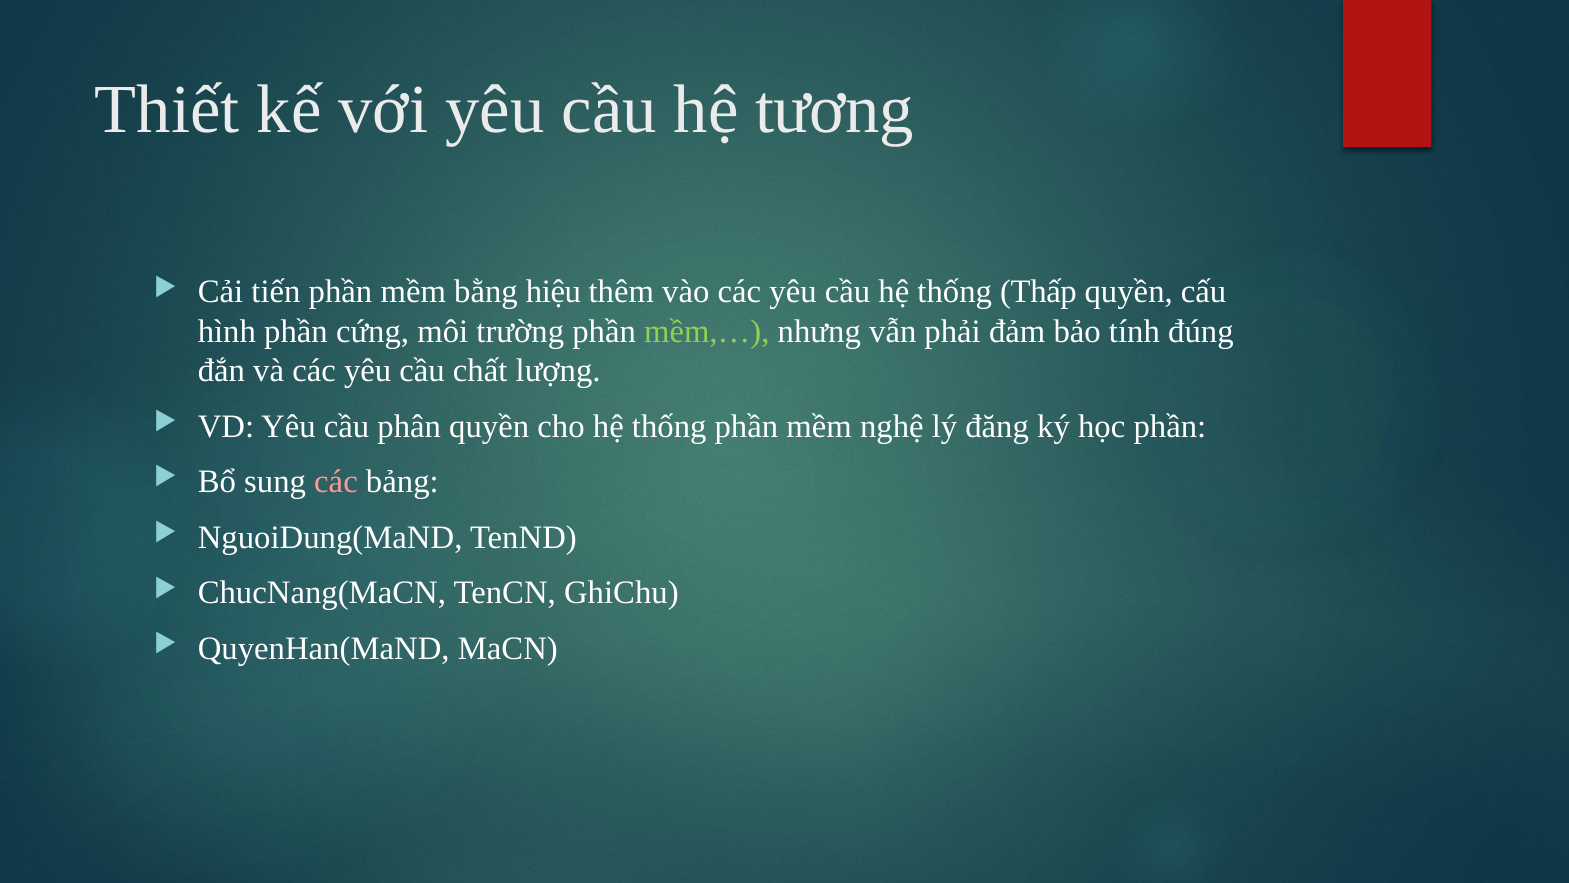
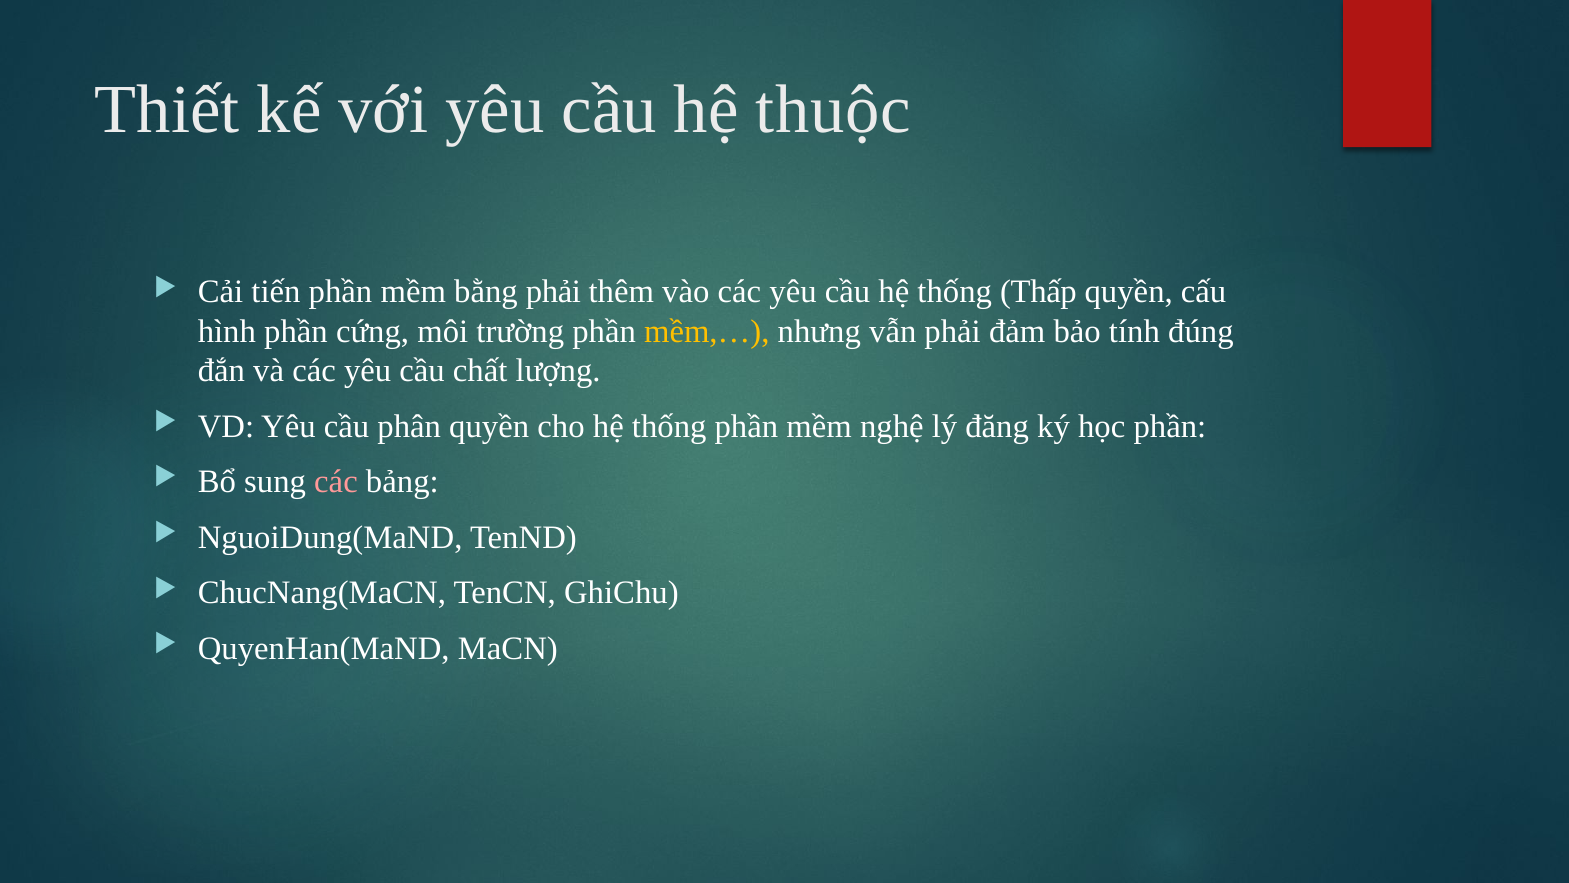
tương: tương -> thuộc
bằng hiệu: hiệu -> phải
mềm,… colour: light green -> yellow
